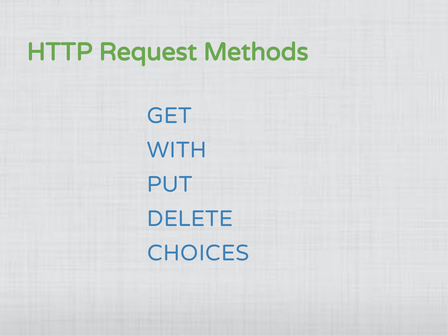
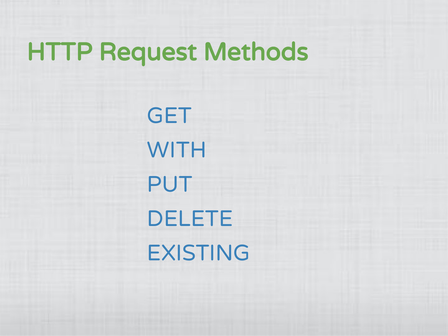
CHOICES: CHOICES -> EXISTING
